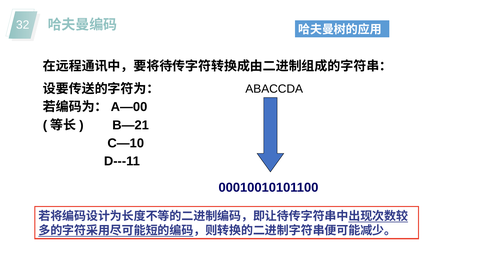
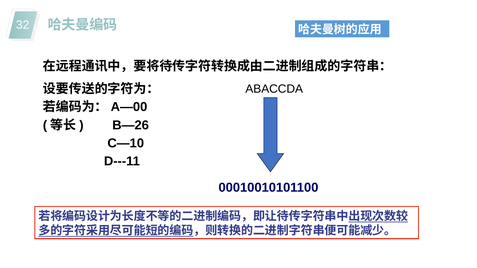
B—21: B—21 -> B—26
